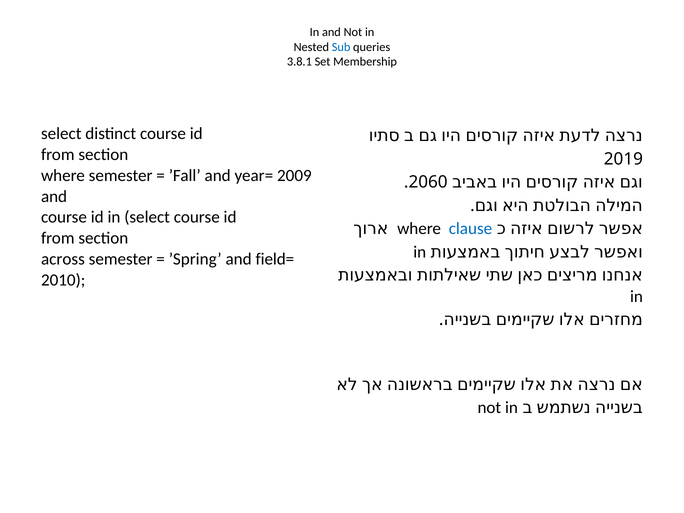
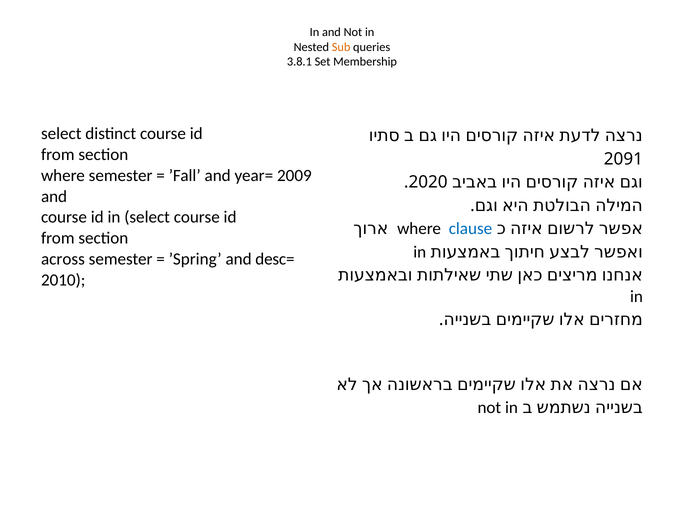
Sub colour: blue -> orange
2019: 2019 -> 2091
2060: 2060 -> 2020
field=: field= -> desc=
